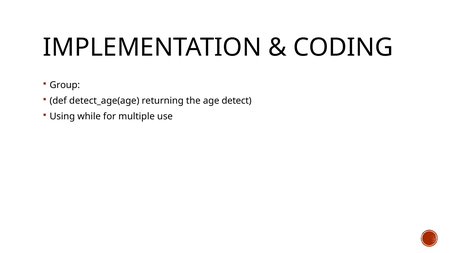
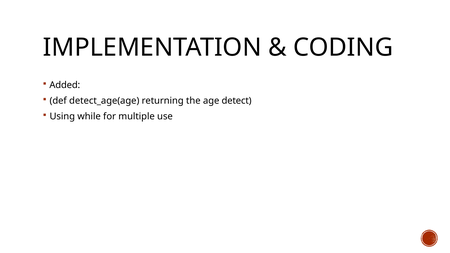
Group: Group -> Added
